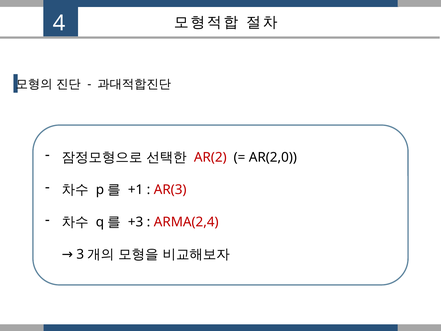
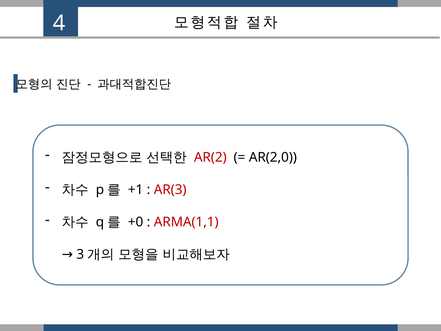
+3: +3 -> +0
ARMA(2,4: ARMA(2,4 -> ARMA(1,1
